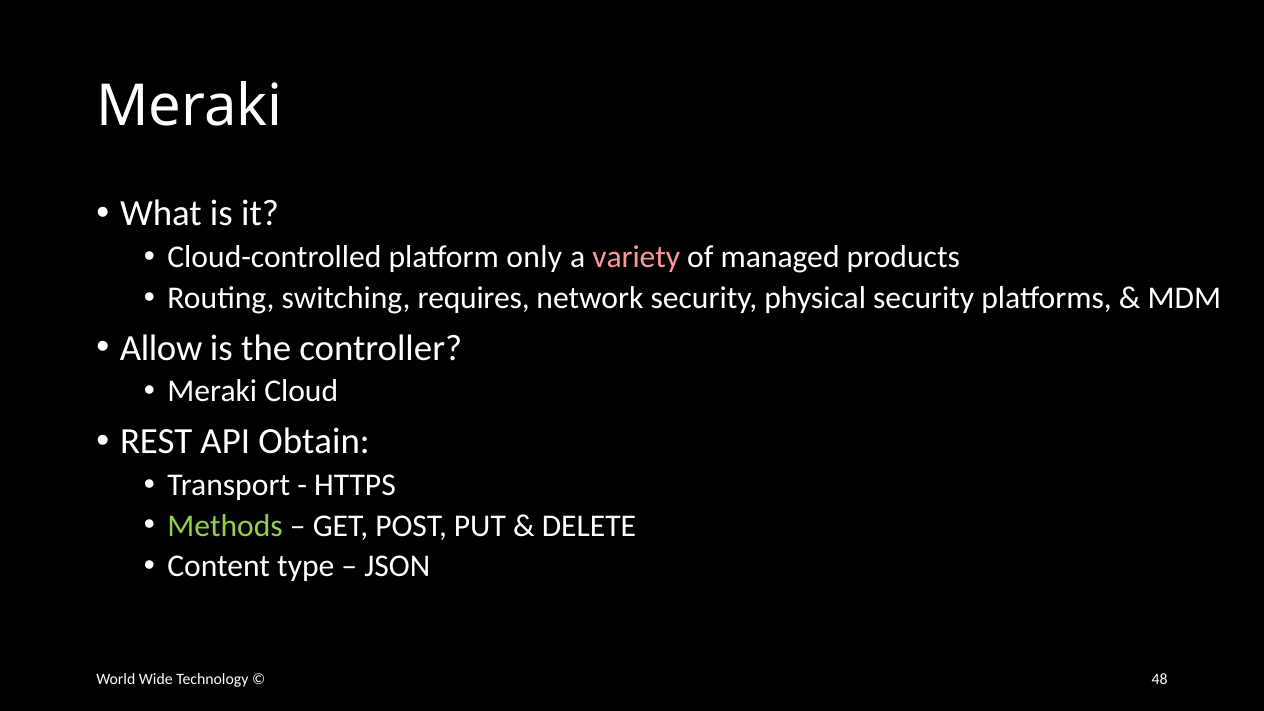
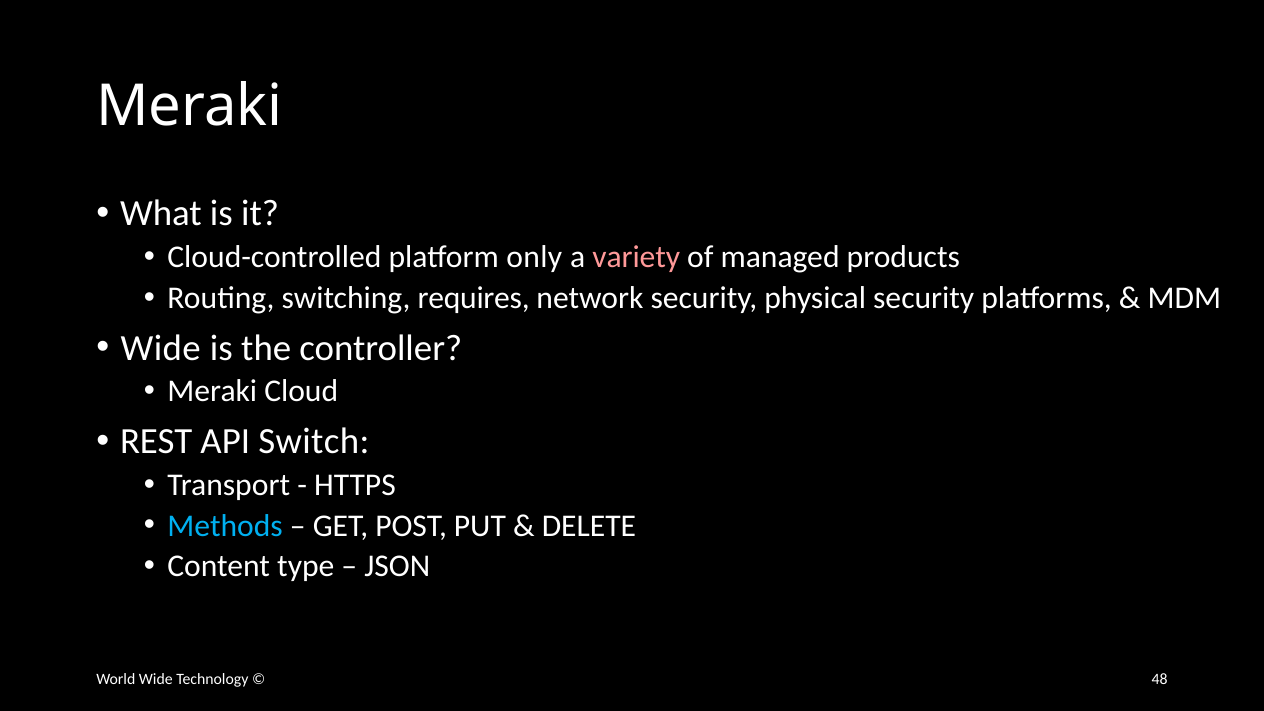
Allow at (161, 348): Allow -> Wide
Obtain: Obtain -> Switch
Methods colour: light green -> light blue
